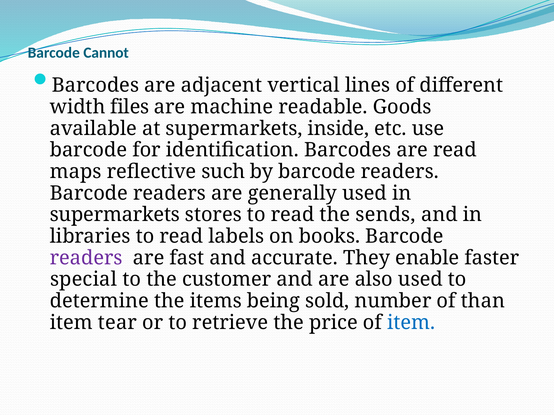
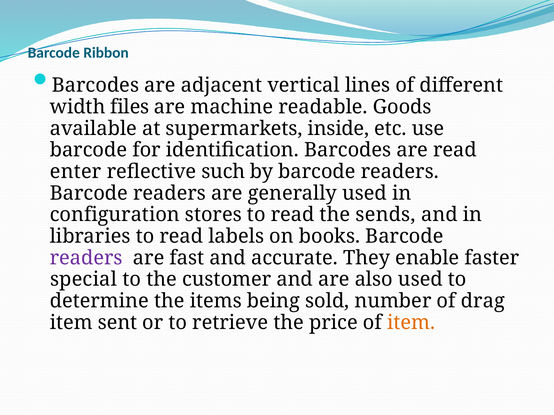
Cannot: Cannot -> Ribbon
maps: maps -> enter
supermarkets at (115, 215): supermarkets -> configuration
than: than -> drag
tear: tear -> sent
item at (411, 323) colour: blue -> orange
